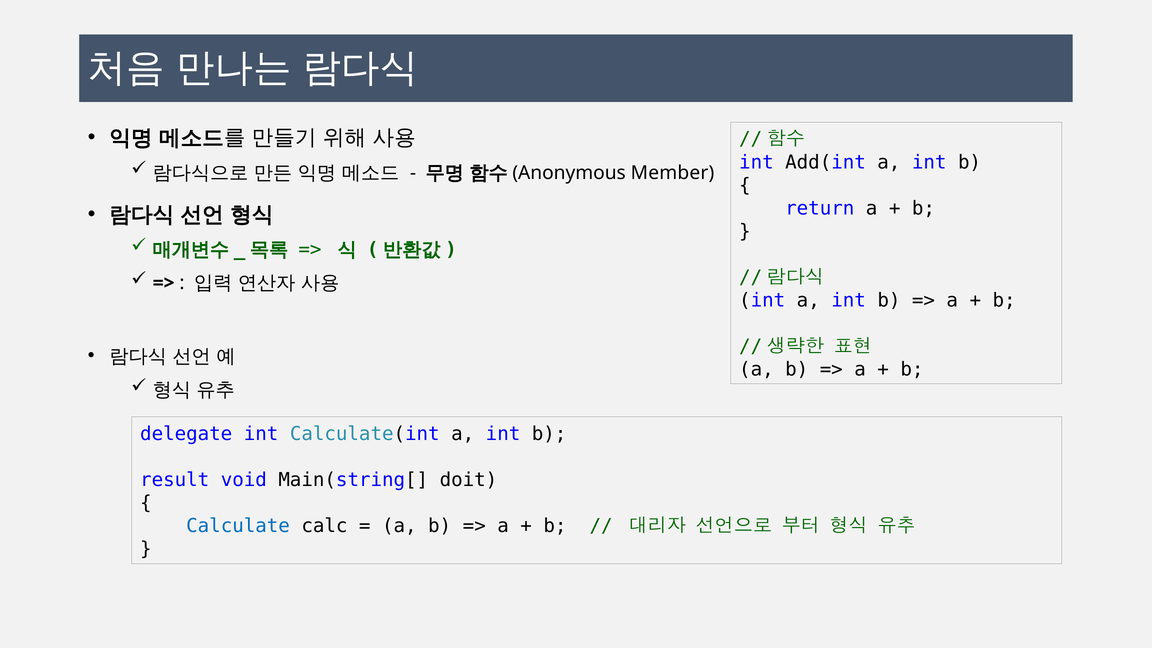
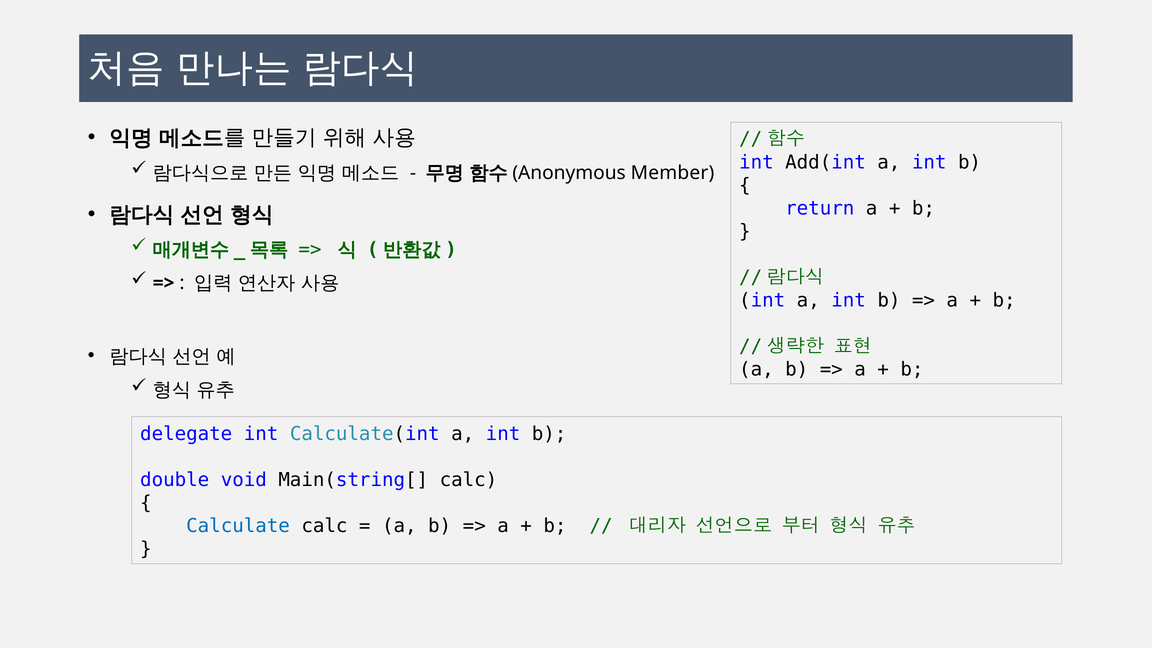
result: result -> double
Main(string[ doit: doit -> calc
